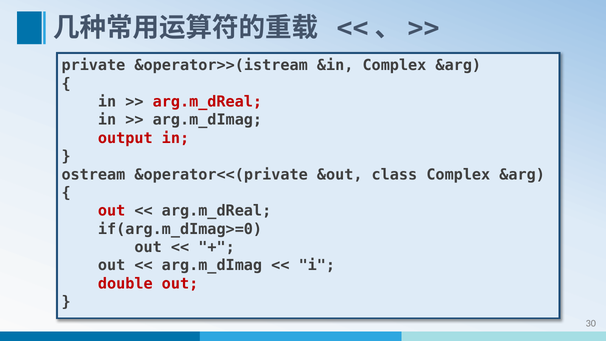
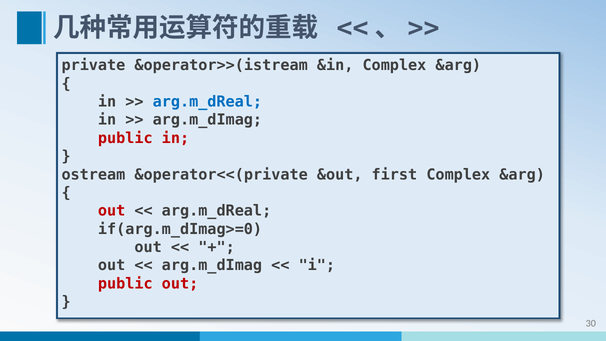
arg.m_dReal at (207, 102) colour: red -> blue
output at (125, 138): output -> public
class: class -> first
double at (125, 284): double -> public
